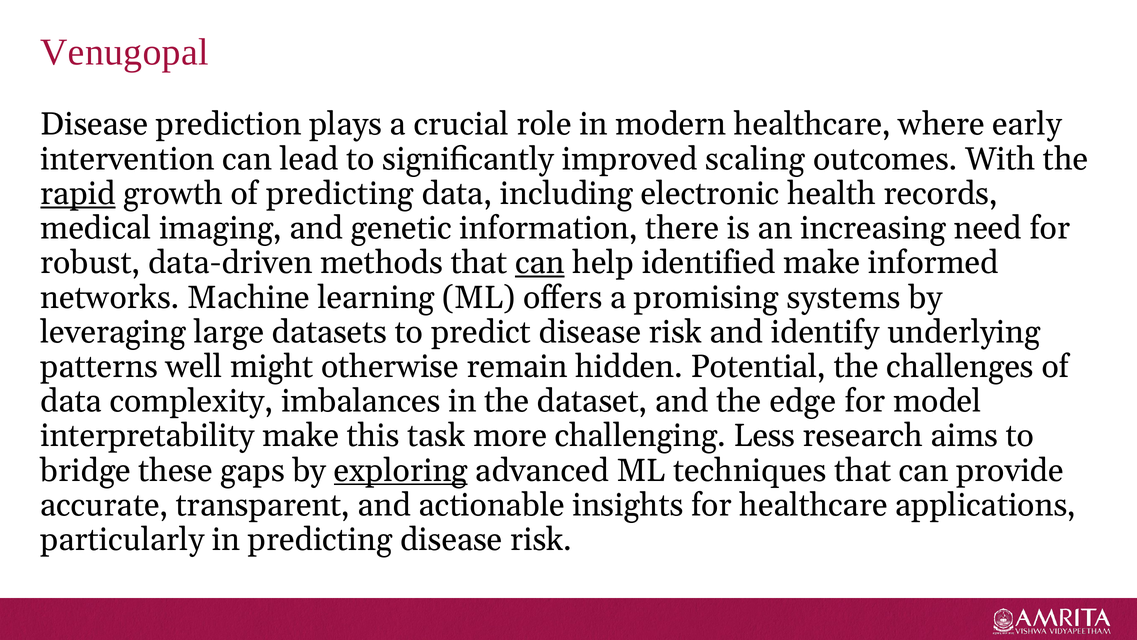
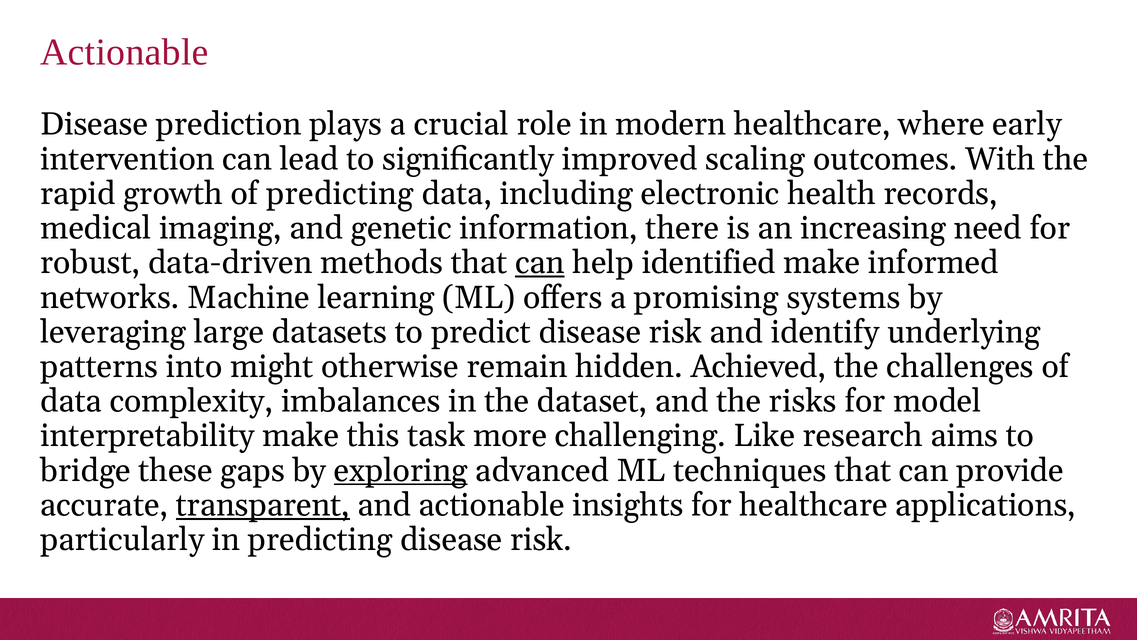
Venugopal at (124, 52): Venugopal -> Actionable
rapid underline: present -> none
well: well -> into
Potential: Potential -> Achieved
edge: edge -> risks
Less: Less -> Like
transparent underline: none -> present
